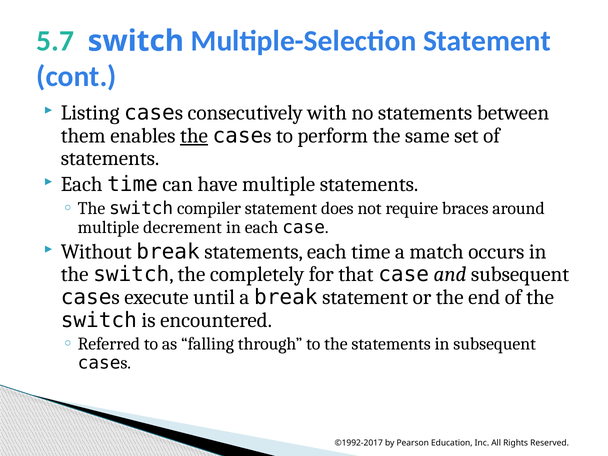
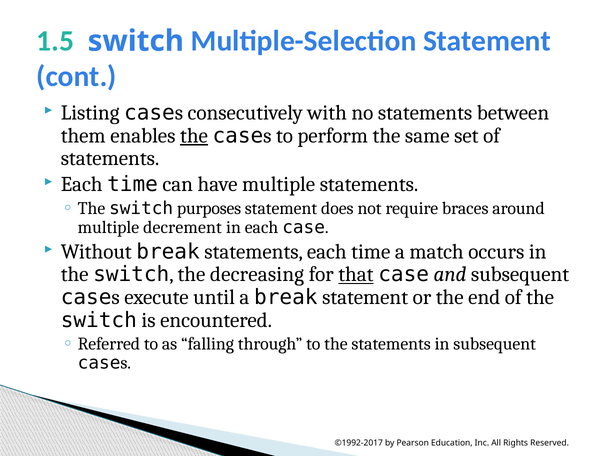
5.7: 5.7 -> 1.5
compiler: compiler -> purposes
completely: completely -> decreasing
that underline: none -> present
